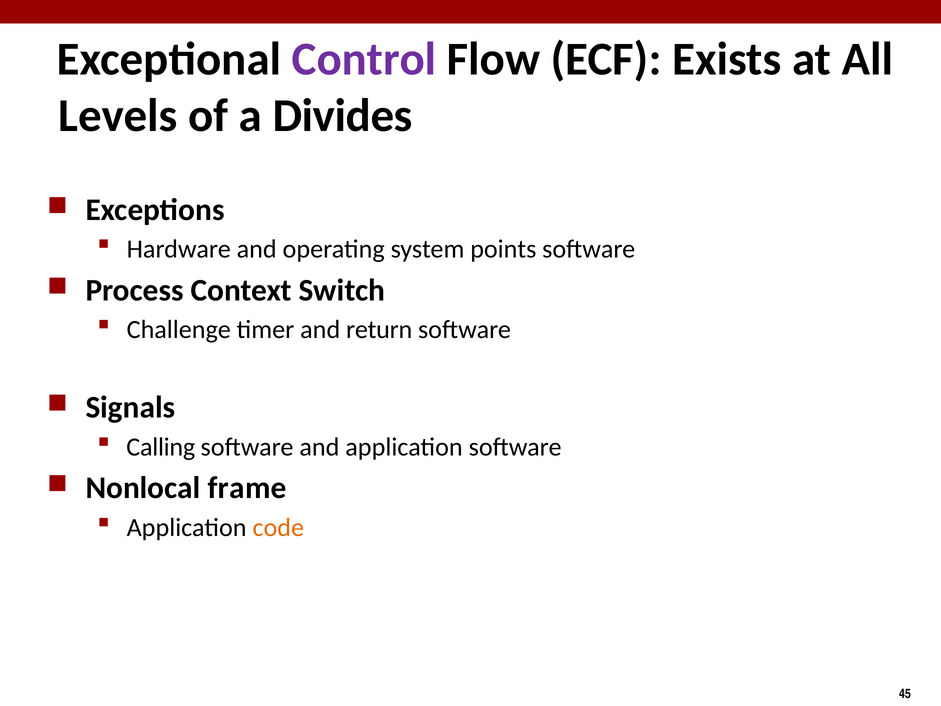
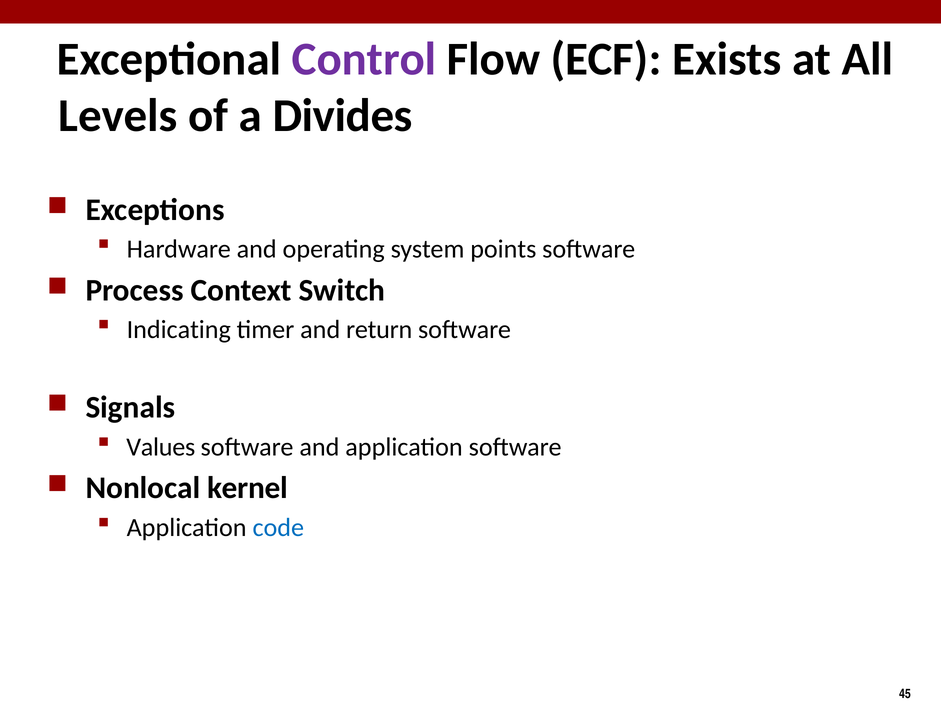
Challenge: Challenge -> Indicating
Calling: Calling -> Values
frame: frame -> kernel
code colour: orange -> blue
